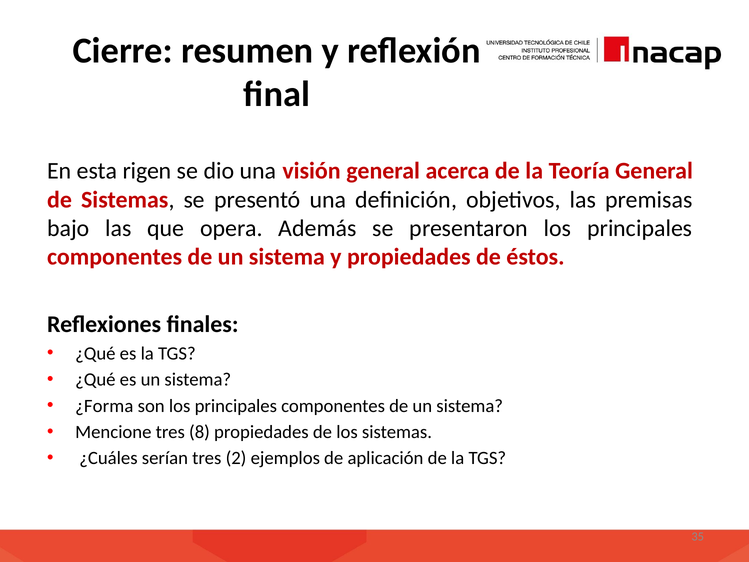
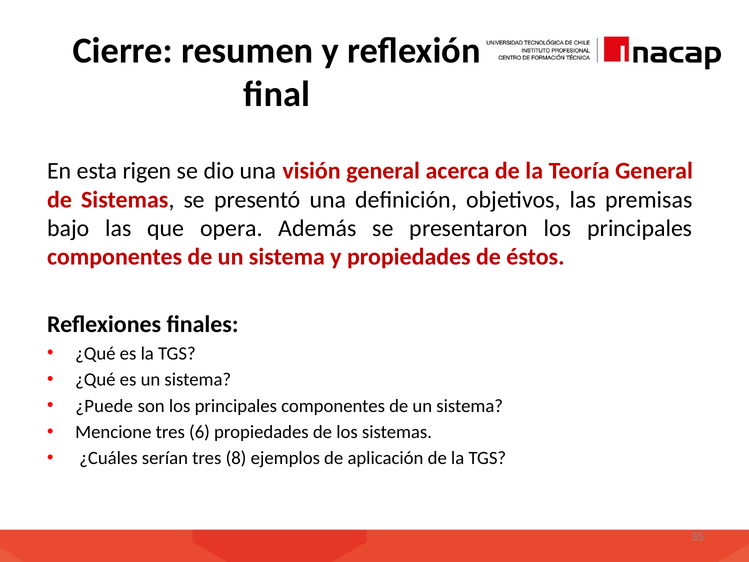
¿Forma: ¿Forma -> ¿Puede
8: 8 -> 6
2: 2 -> 8
